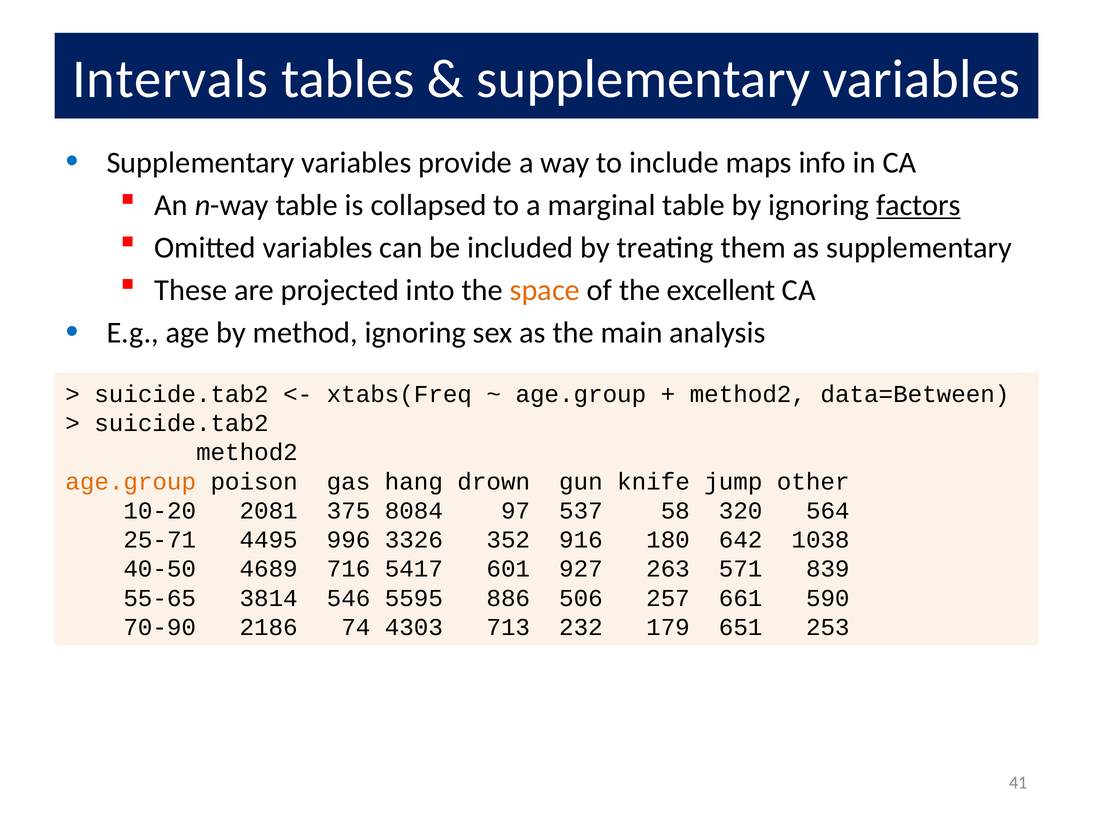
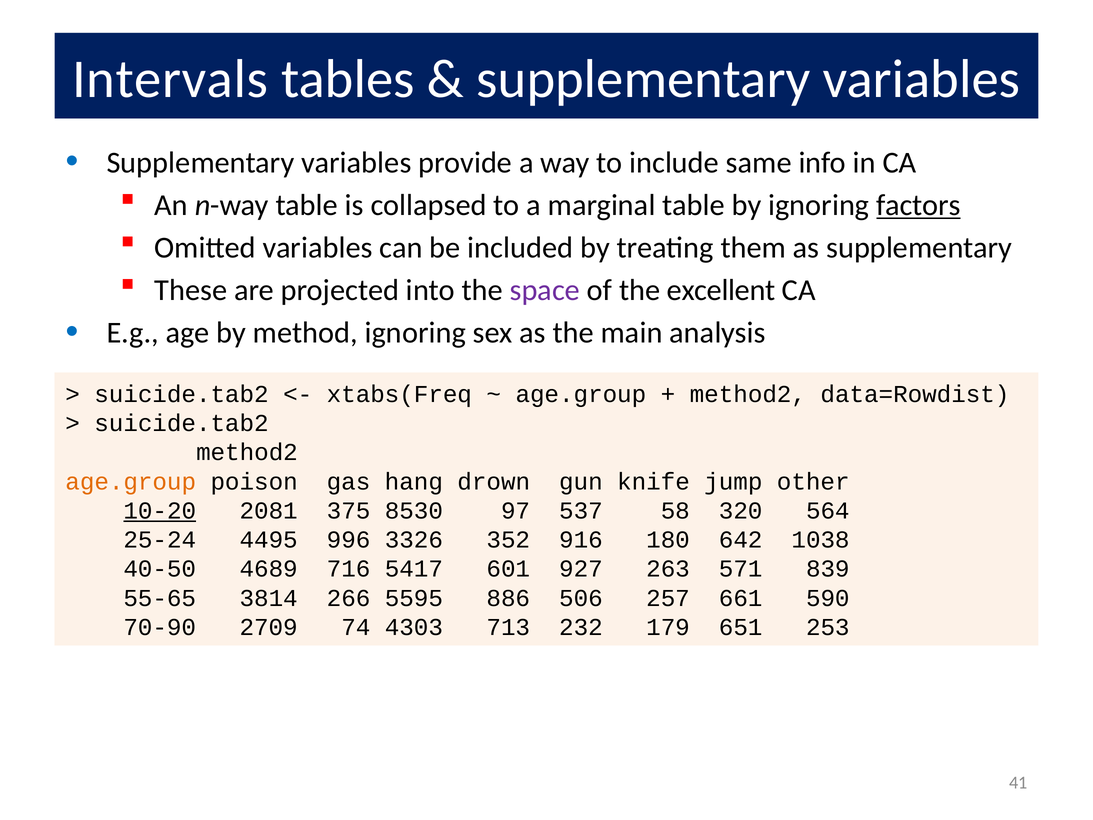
maps: maps -> same
space colour: orange -> purple
data=Between: data=Between -> data=Rowdist
10-20 underline: none -> present
8084: 8084 -> 8530
25-71: 25-71 -> 25-24
546: 546 -> 266
2186: 2186 -> 2709
